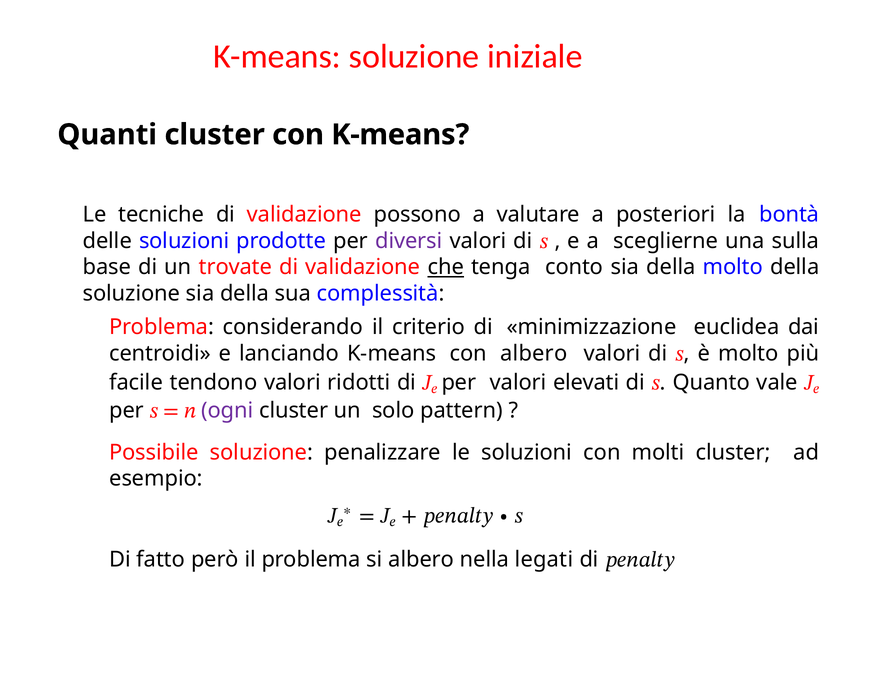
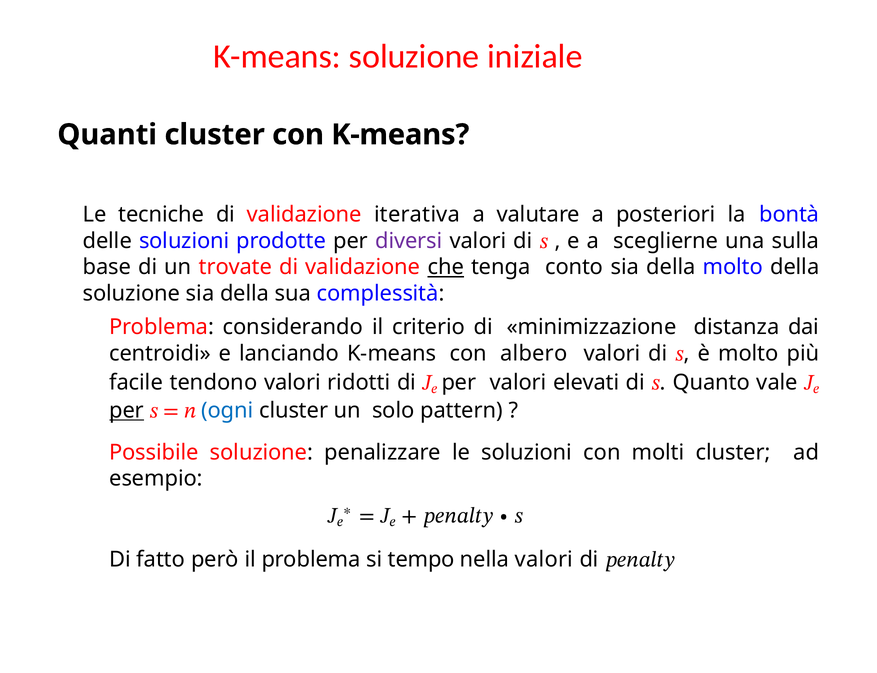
possono: possono -> iterativa
euclidea: euclidea -> distanza
per at (127, 410) underline: none -> present
ogni colour: purple -> blue
si albero: albero -> tempo
nella legati: legati -> valori
